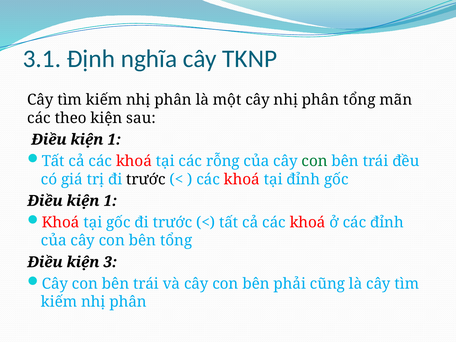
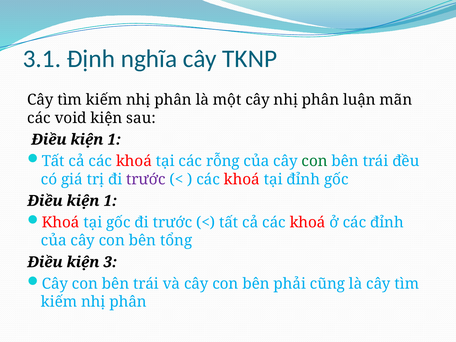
phân tổng: tổng -> luận
theo: theo -> void
trước at (146, 179) colour: black -> purple
